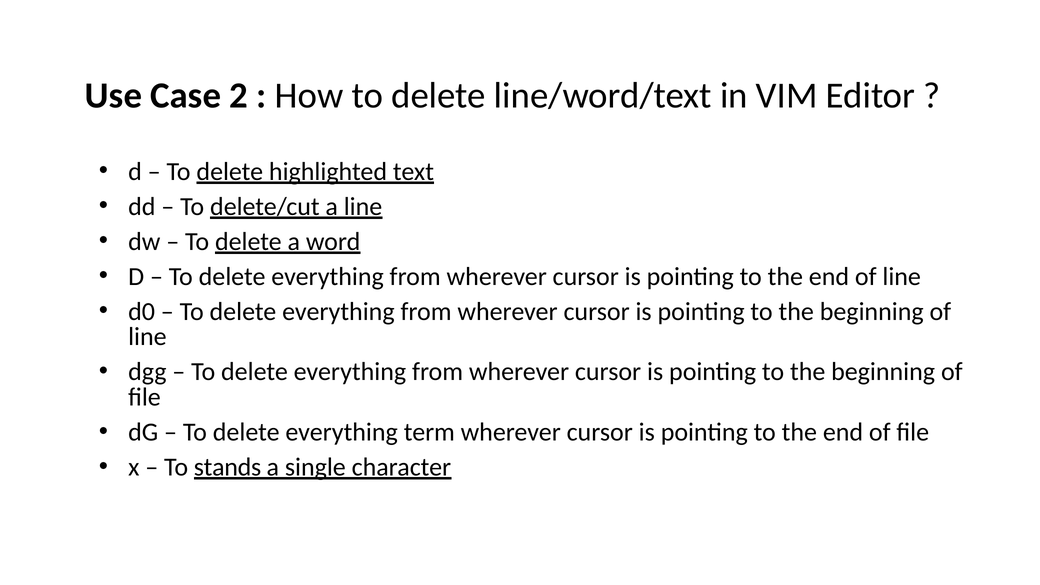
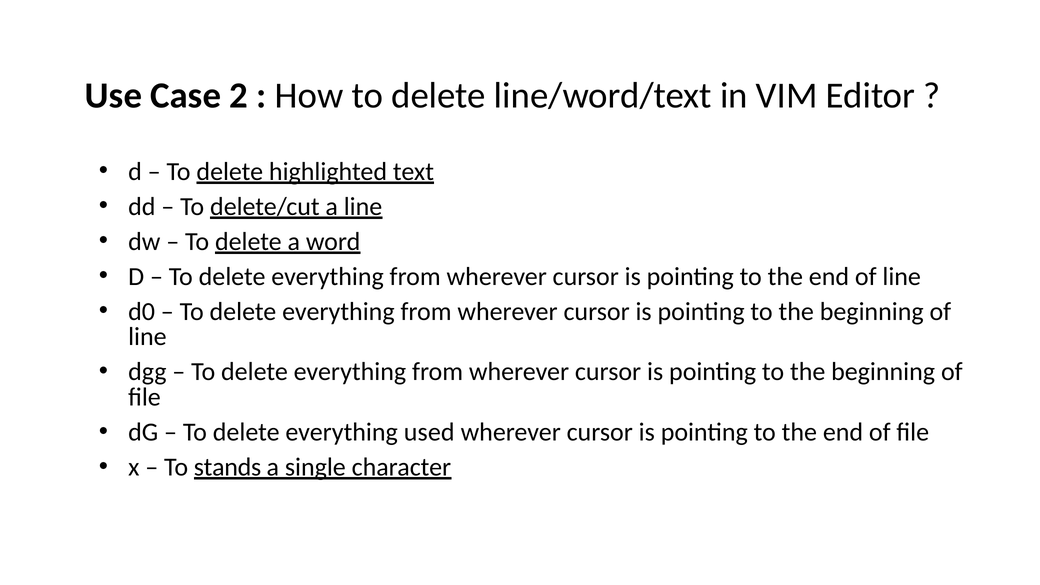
term: term -> used
